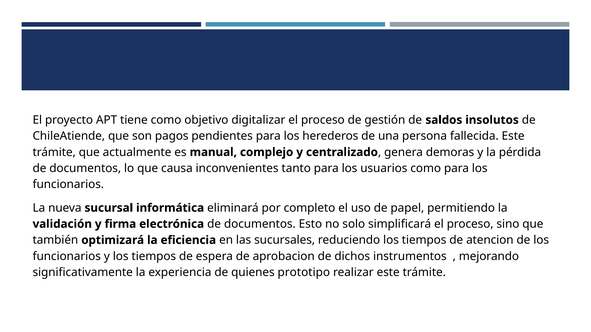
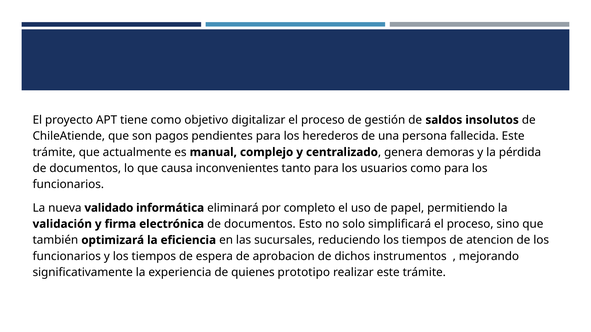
sucursal: sucursal -> validado
